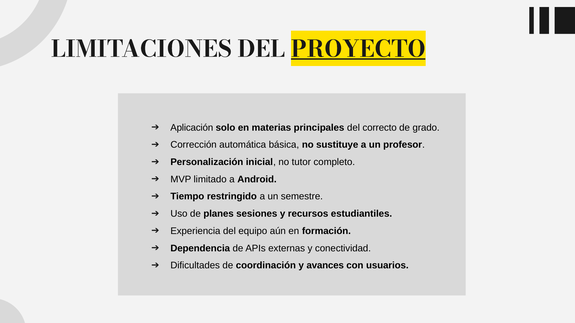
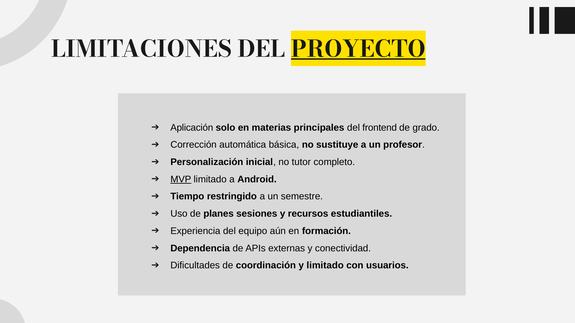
correcto: correcto -> frontend
MVP underline: none -> present
y avances: avances -> limitado
